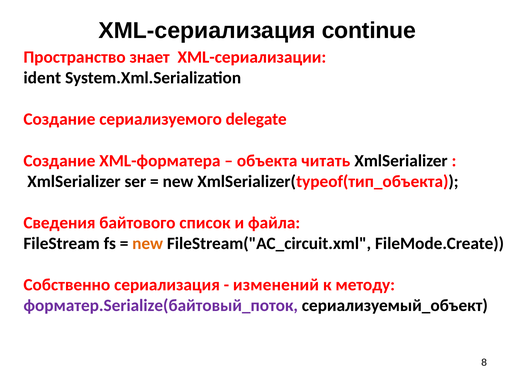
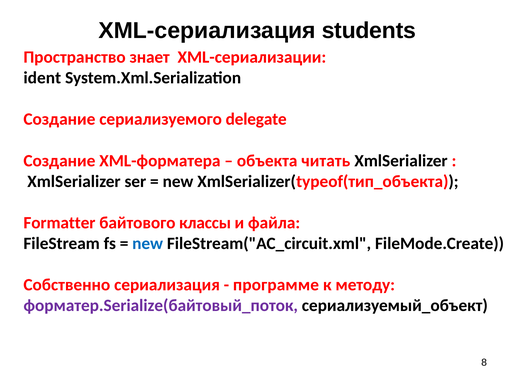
continue: continue -> students
Сведения: Сведения -> Formatter
список: список -> классы
new at (148, 244) colour: orange -> blue
изменений: изменений -> программе
